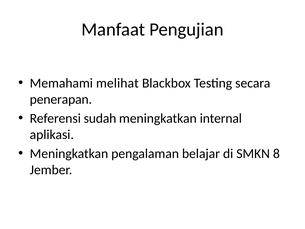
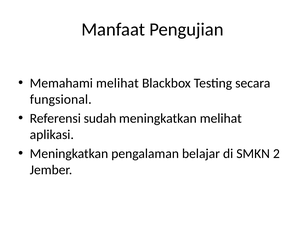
penerapan: penerapan -> fungsional
meningkatkan internal: internal -> melihat
8: 8 -> 2
